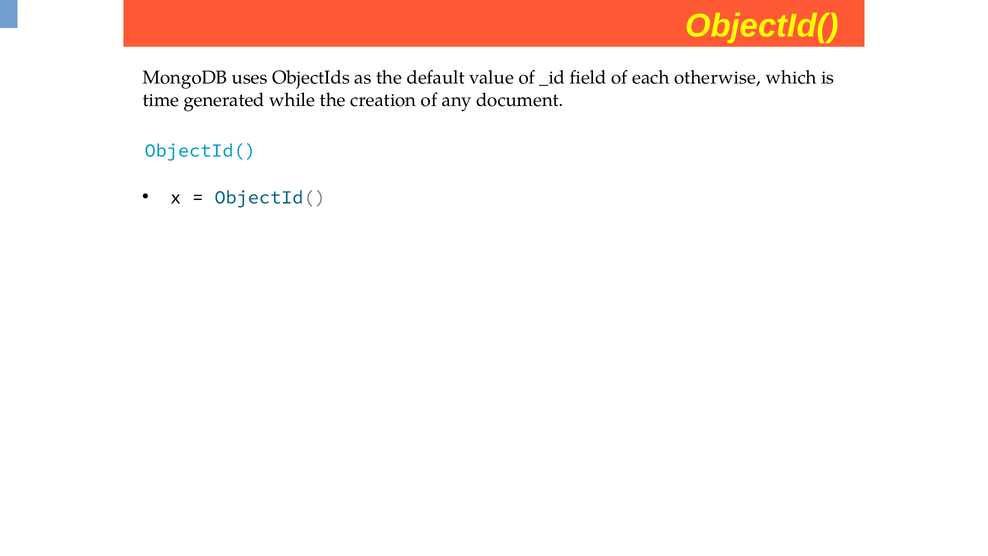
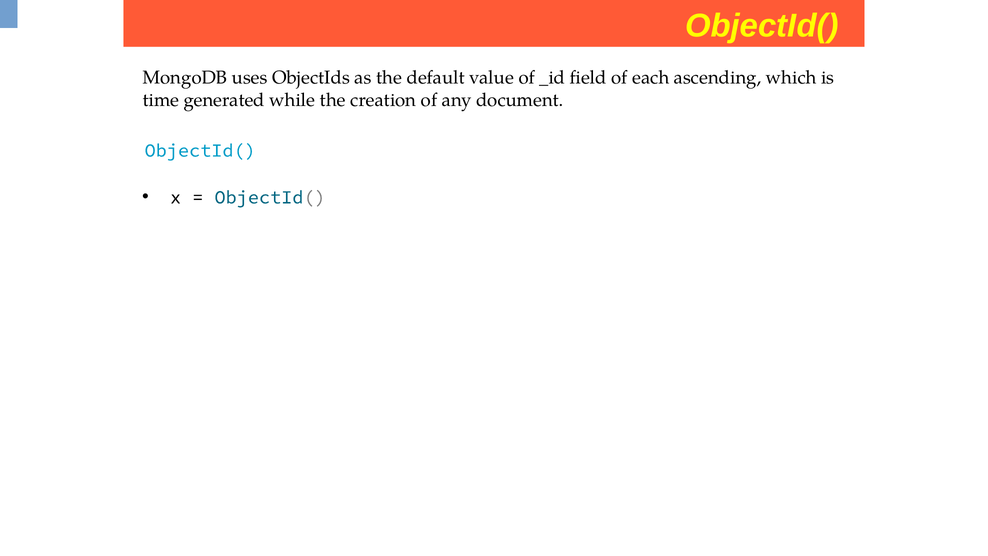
otherwise: otherwise -> ascending
